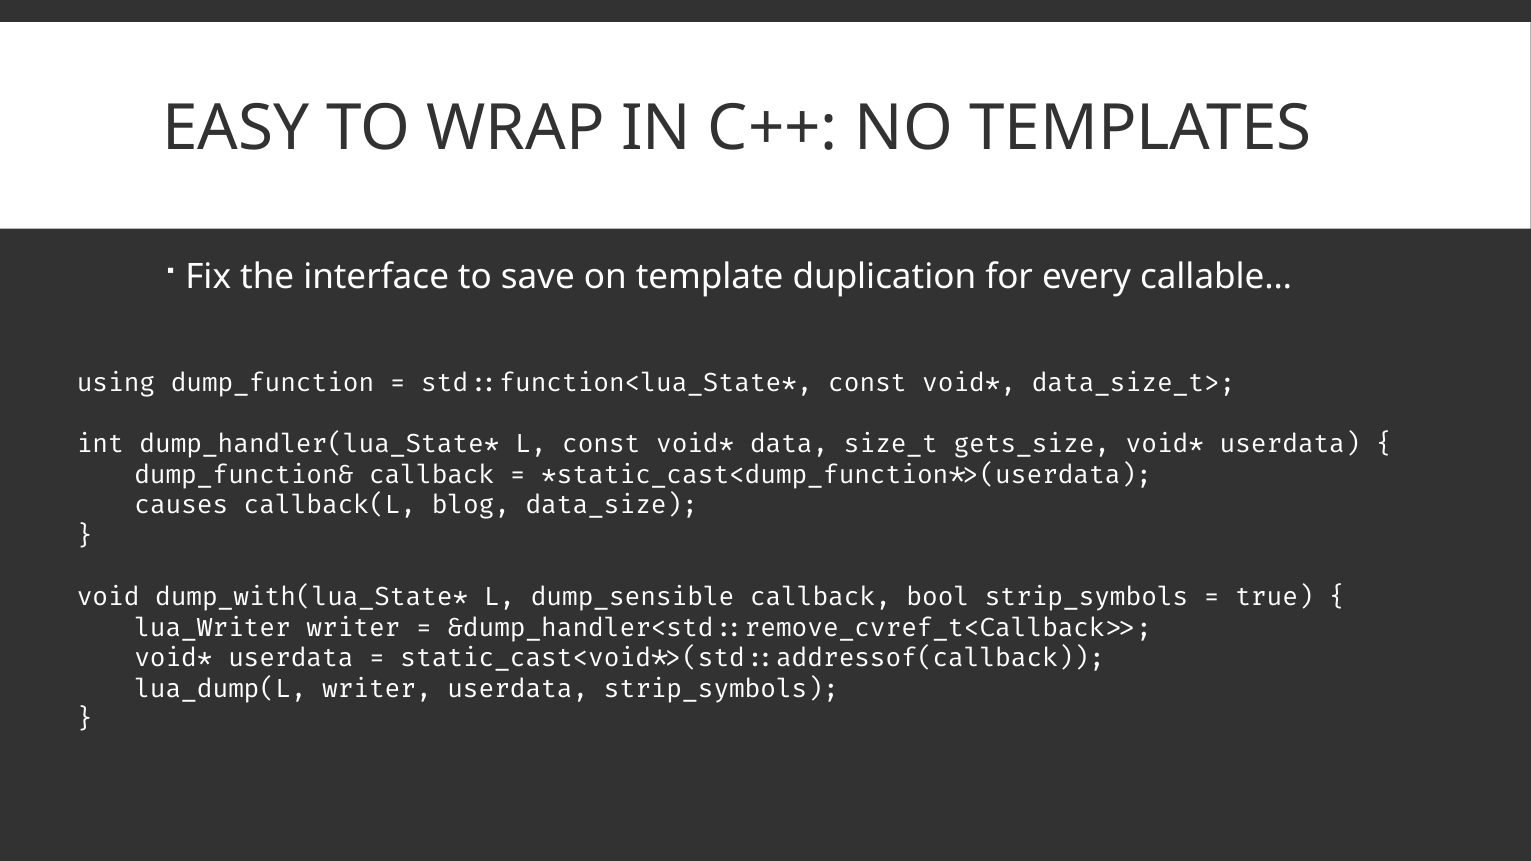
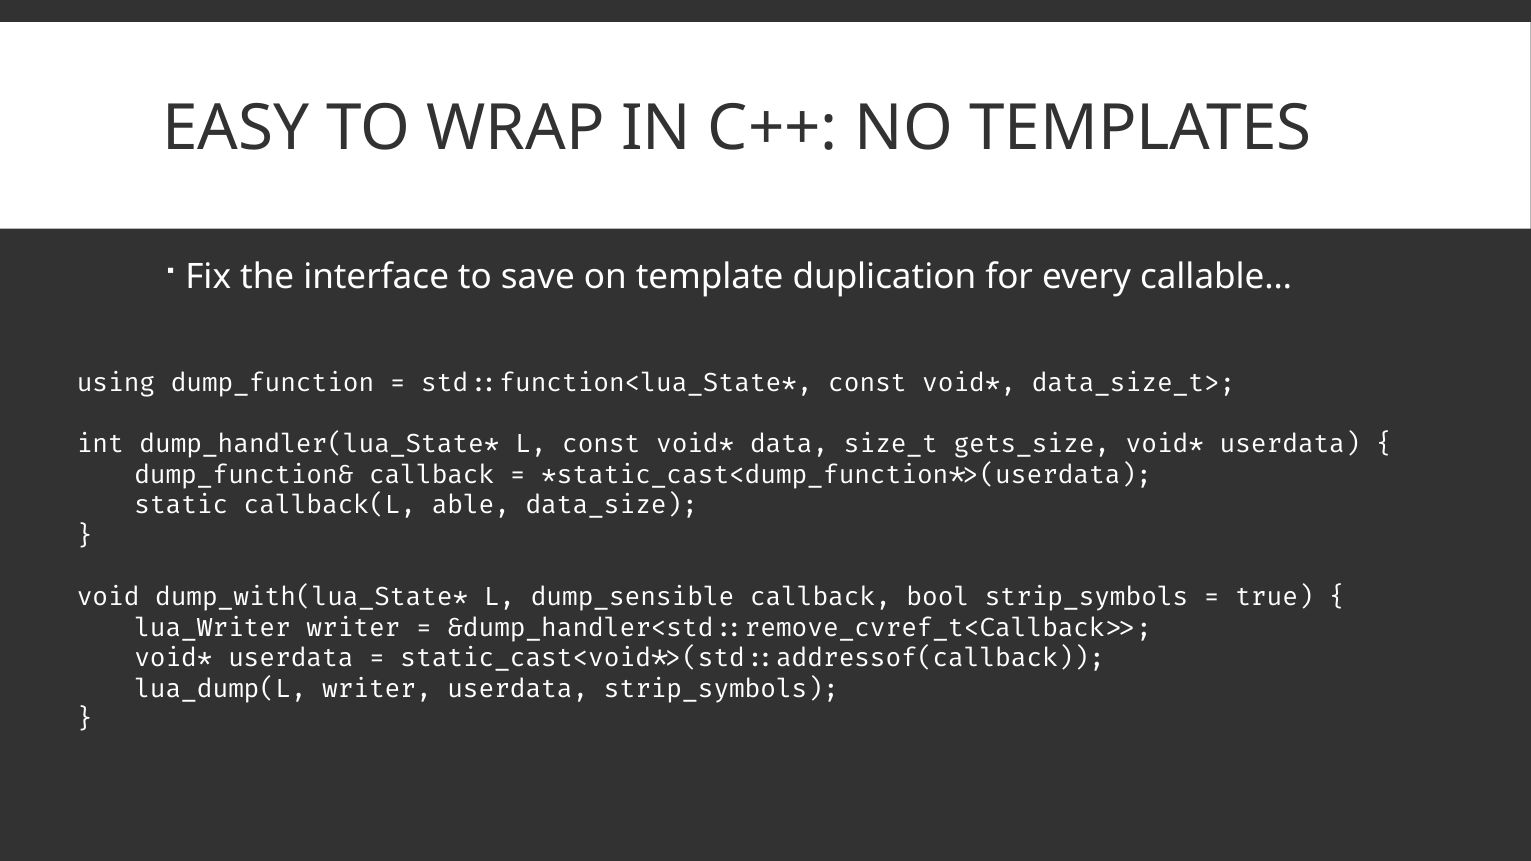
causes: causes -> static
blog: blog -> able
